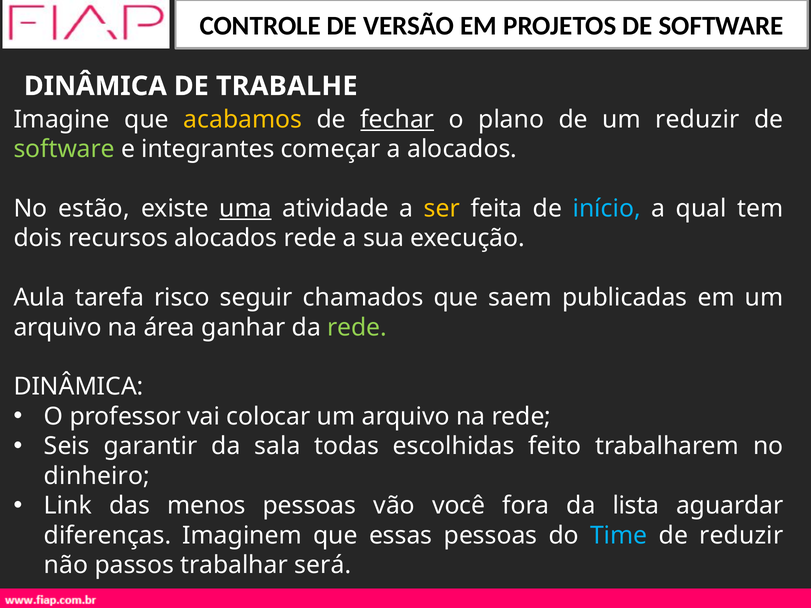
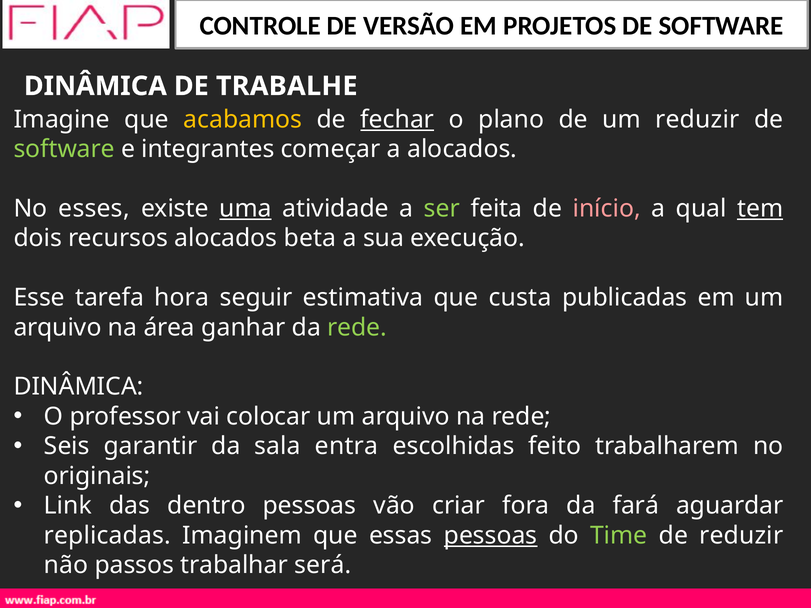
estão: estão -> esses
ser colour: yellow -> light green
início colour: light blue -> pink
tem underline: none -> present
alocados rede: rede -> beta
Aula: Aula -> Esse
risco: risco -> hora
chamados: chamados -> estimativa
saem: saem -> custa
todas: todas -> entra
dinheiro: dinheiro -> originais
menos: menos -> dentro
você: você -> criar
lista: lista -> fará
diferenças: diferenças -> replicadas
pessoas at (491, 536) underline: none -> present
Time colour: light blue -> light green
